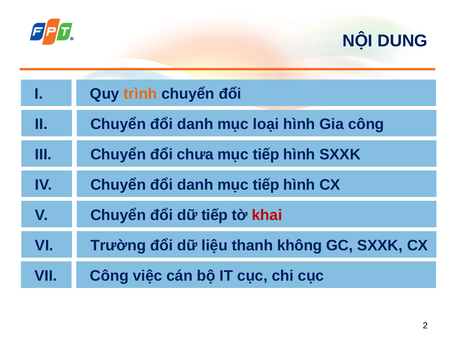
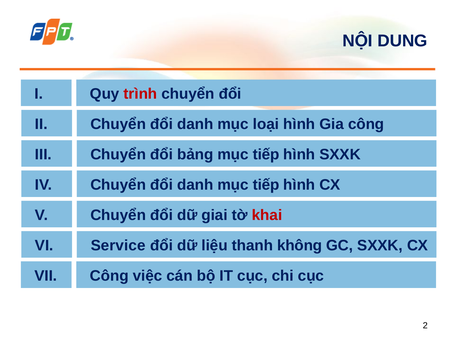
trình colour: orange -> red
chưa: chưa -> bảng
dữ tiếp: tiếp -> giai
Trường: Trường -> Service
